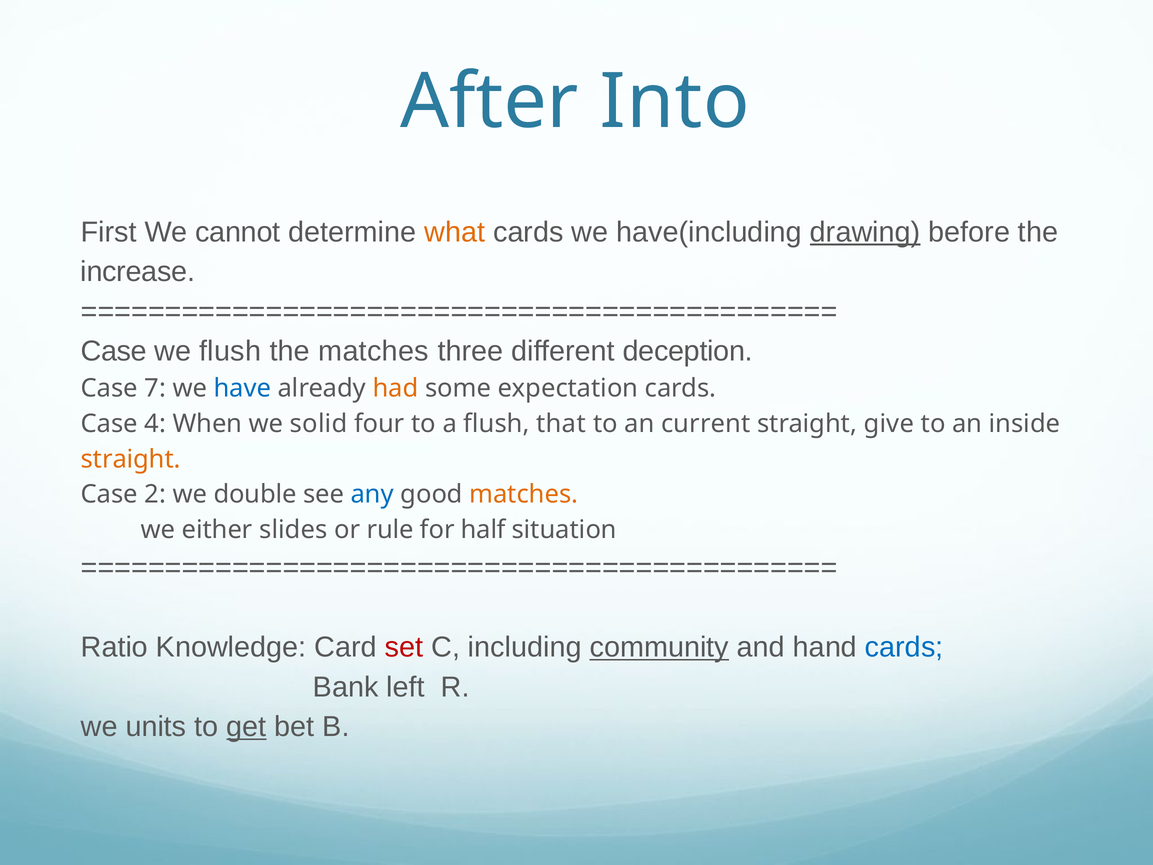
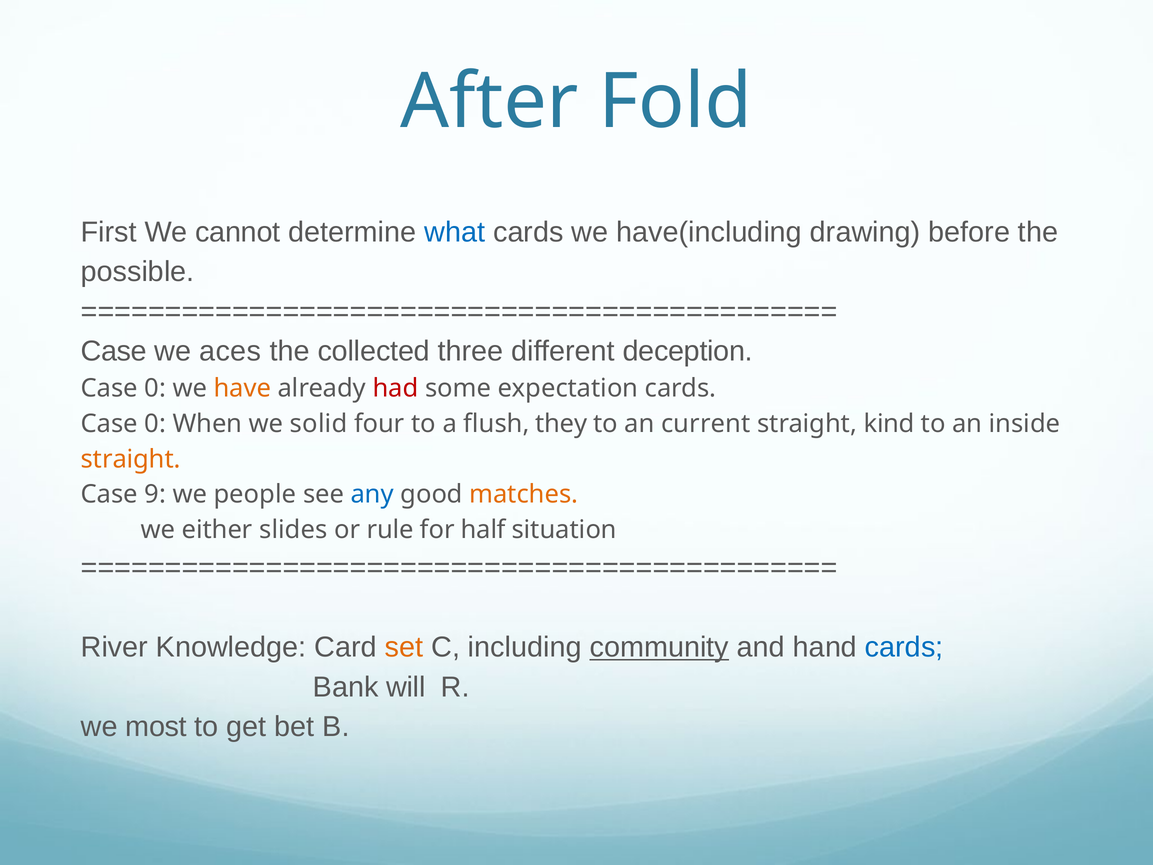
Into: Into -> Fold
what colour: orange -> blue
drawing underline: present -> none
increase: increase -> possible
we flush: flush -> aces
the matches: matches -> collected
7 at (155, 388): 7 -> 0
have colour: blue -> orange
had colour: orange -> red
4 at (155, 424): 4 -> 0
that: that -> they
give: give -> kind
2: 2 -> 9
double: double -> people
Ratio: Ratio -> River
set colour: red -> orange
left: left -> will
units: units -> most
get underline: present -> none
